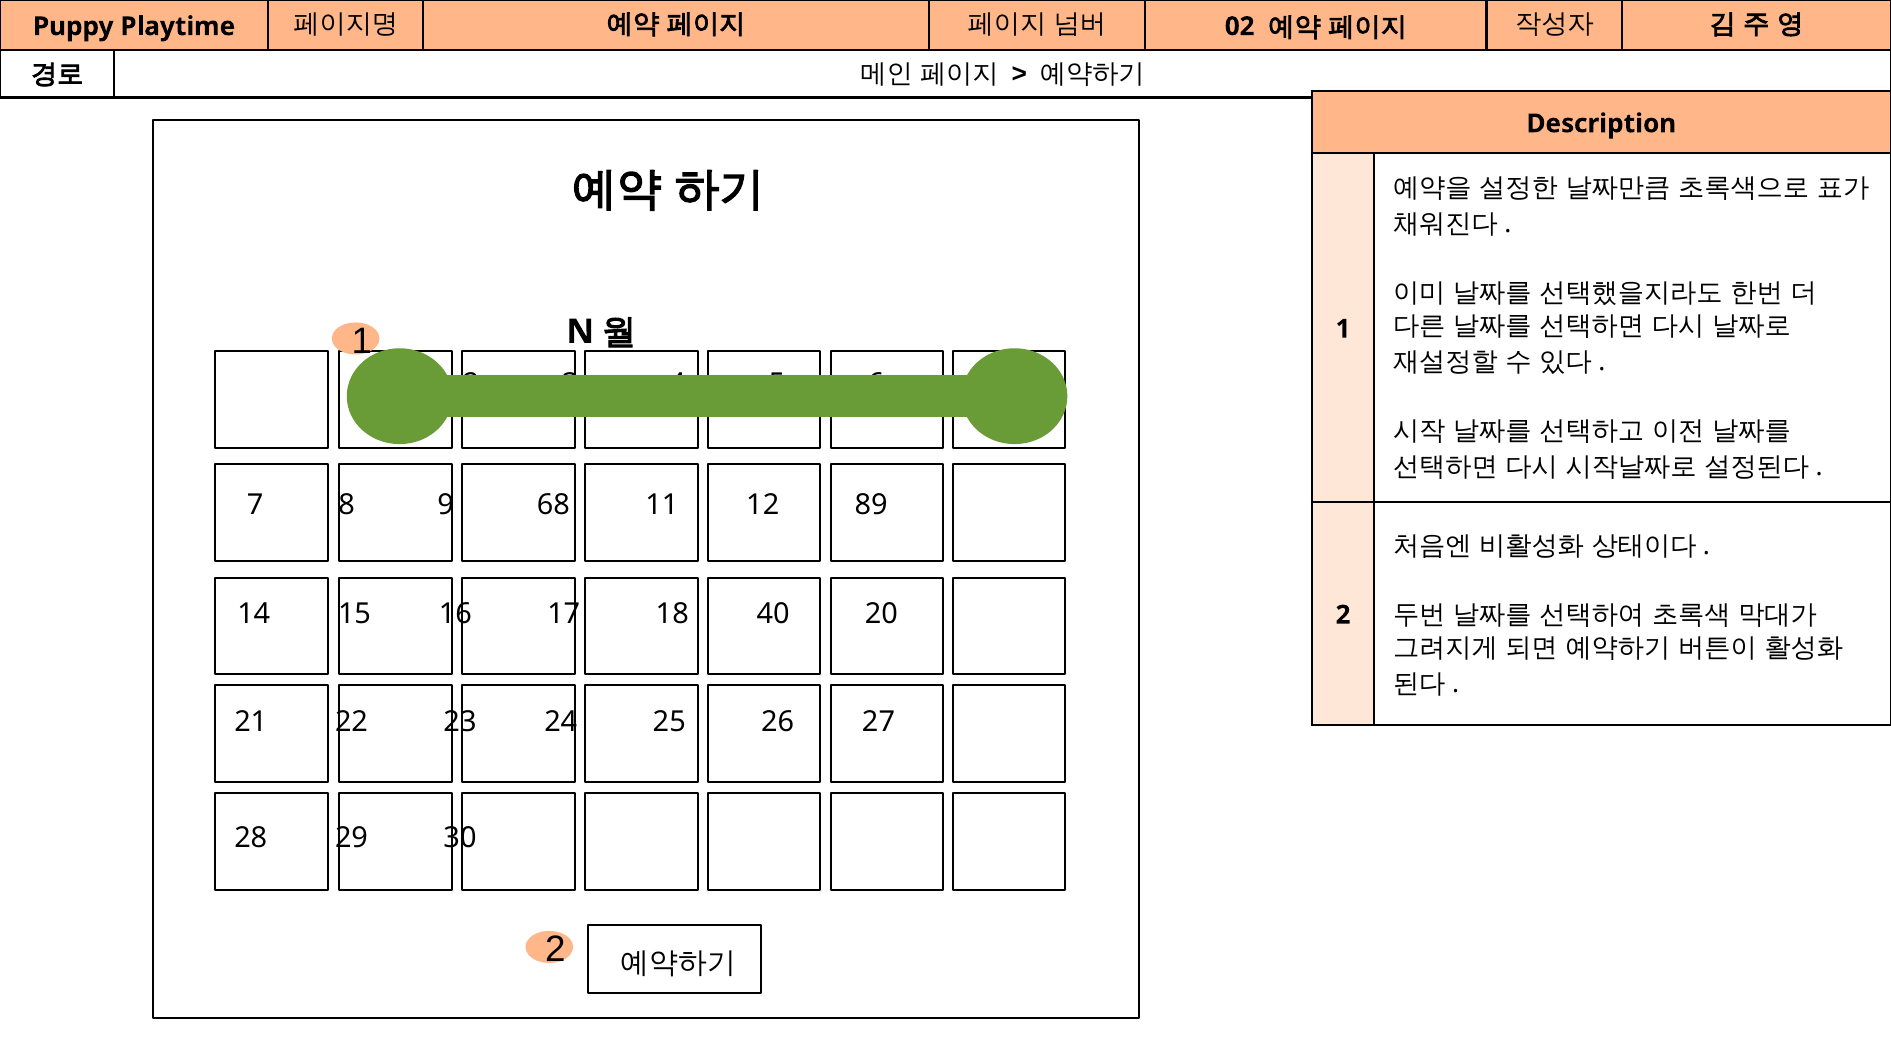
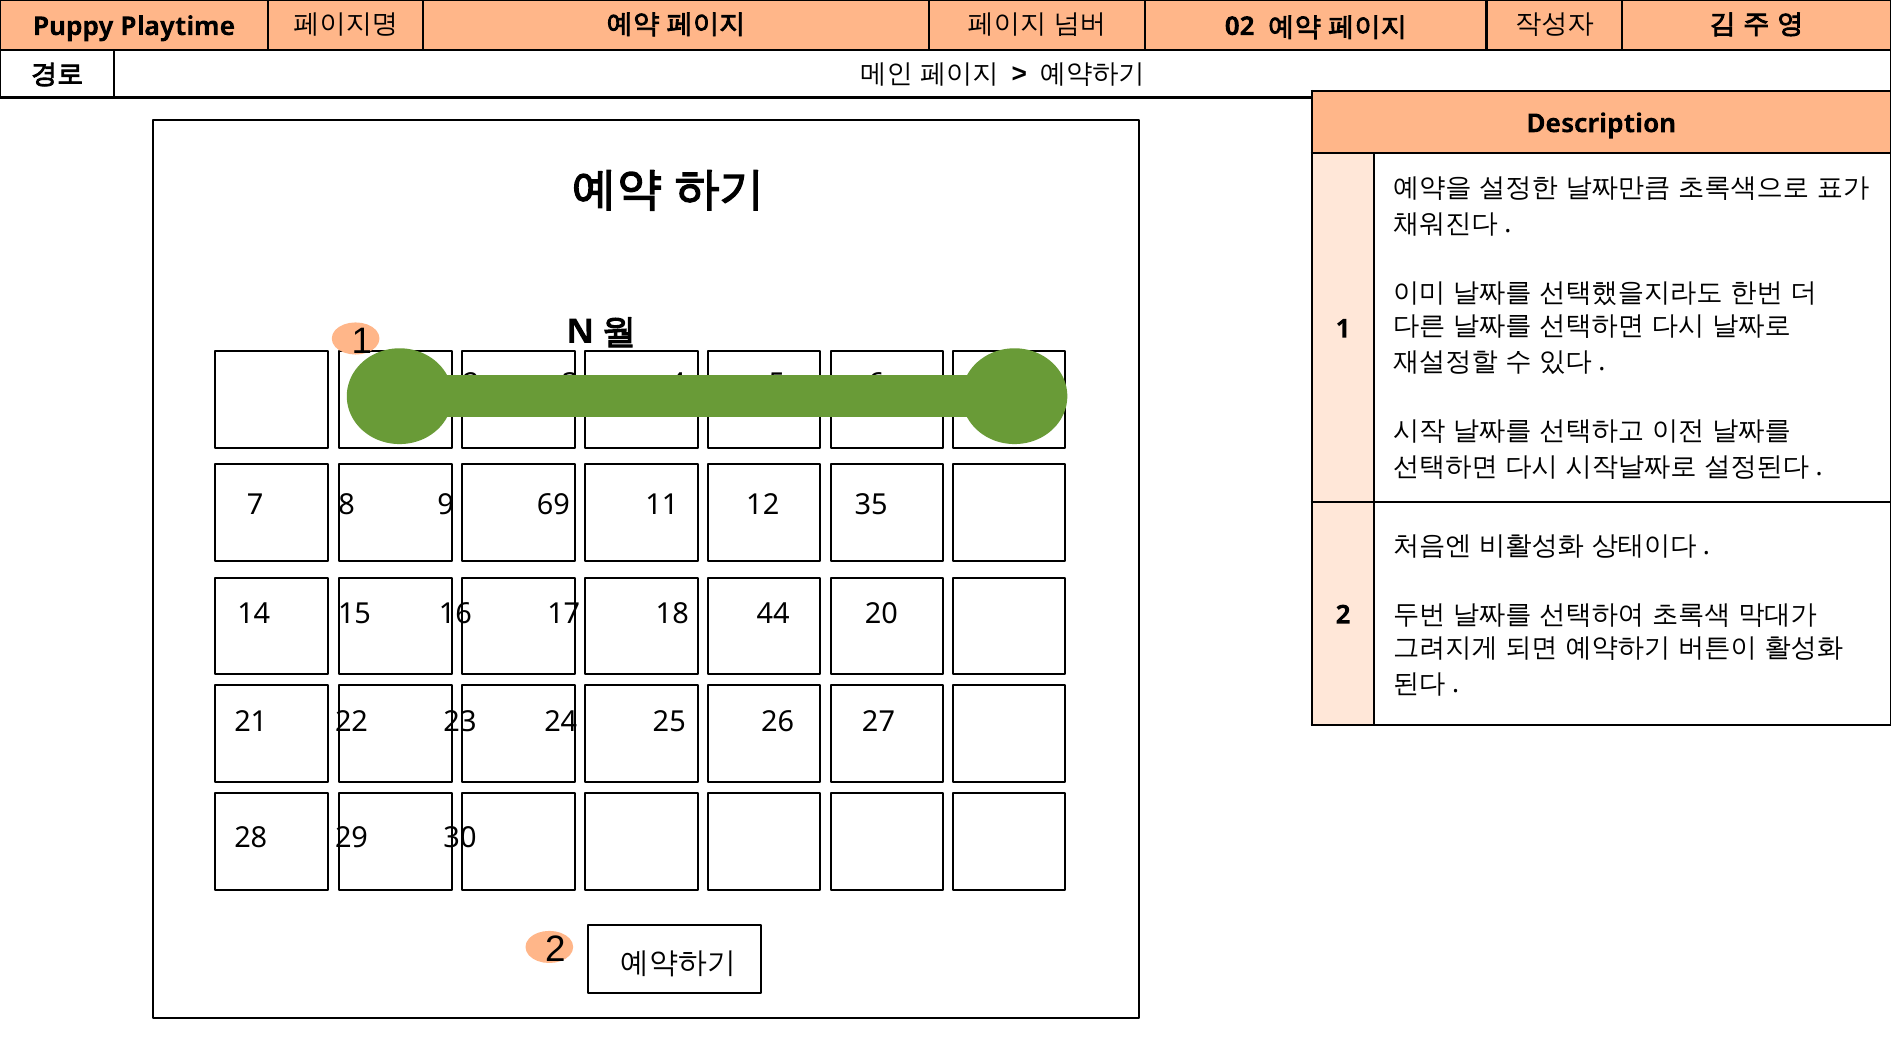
68: 68 -> 69
89: 89 -> 35
40: 40 -> 44
